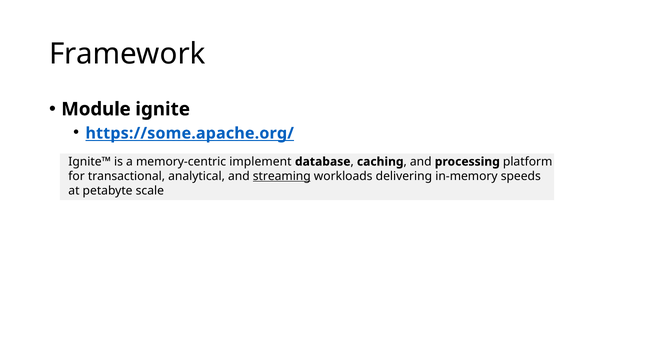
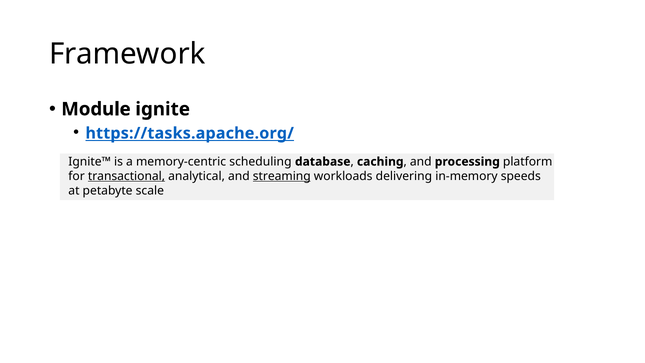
https://some.apache.org/: https://some.apache.org/ -> https://tasks.apache.org/
implement: implement -> scheduling
transactional underline: none -> present
